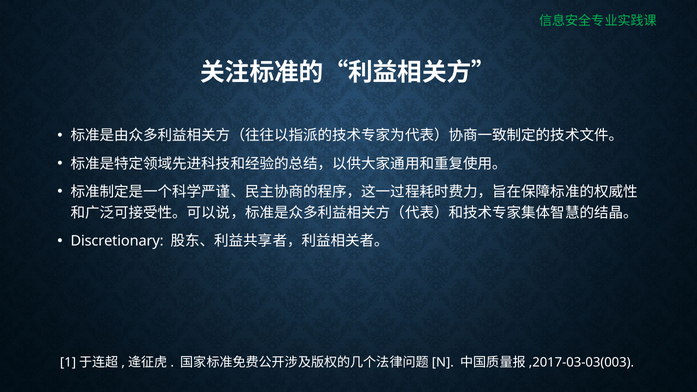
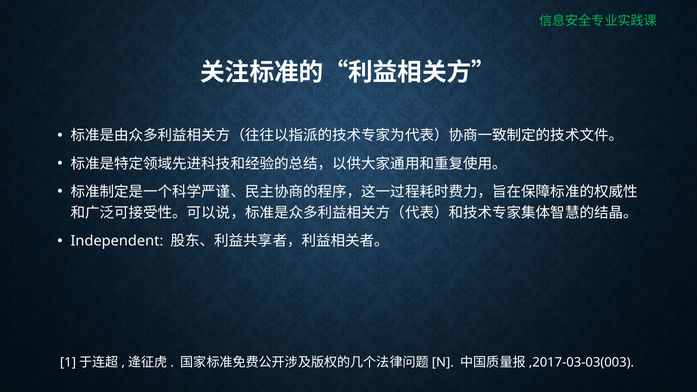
Discretionary: Discretionary -> Independent
